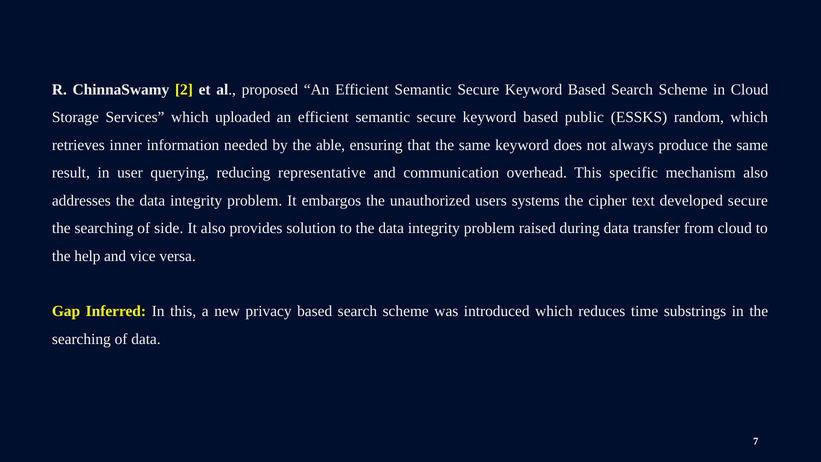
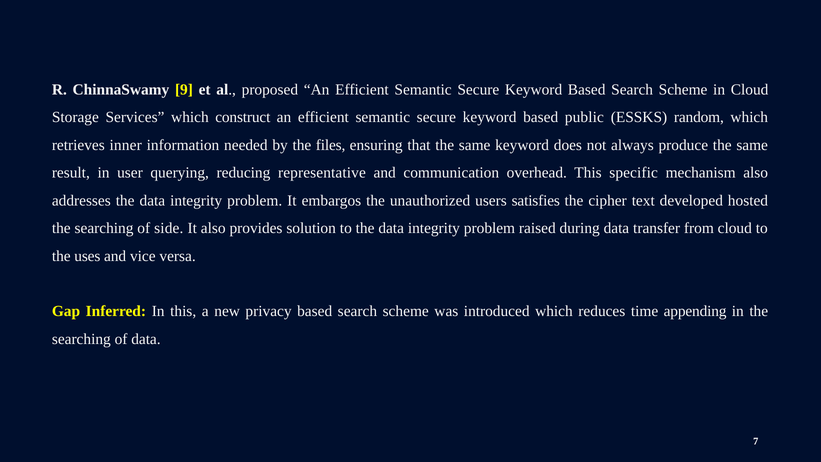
2: 2 -> 9
uploaded: uploaded -> construct
able: able -> files
systems: systems -> satisfies
developed secure: secure -> hosted
help: help -> uses
substrings: substrings -> appending
